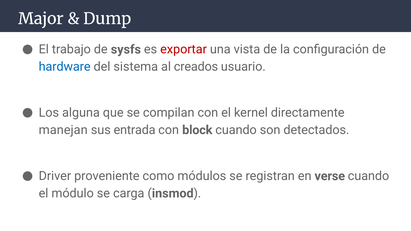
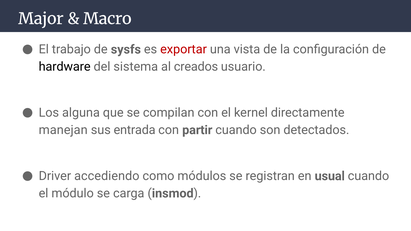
Dump: Dump -> Macro
hardware colour: blue -> black
block: block -> partir
proveniente: proveniente -> accediendo
verse: verse -> usual
